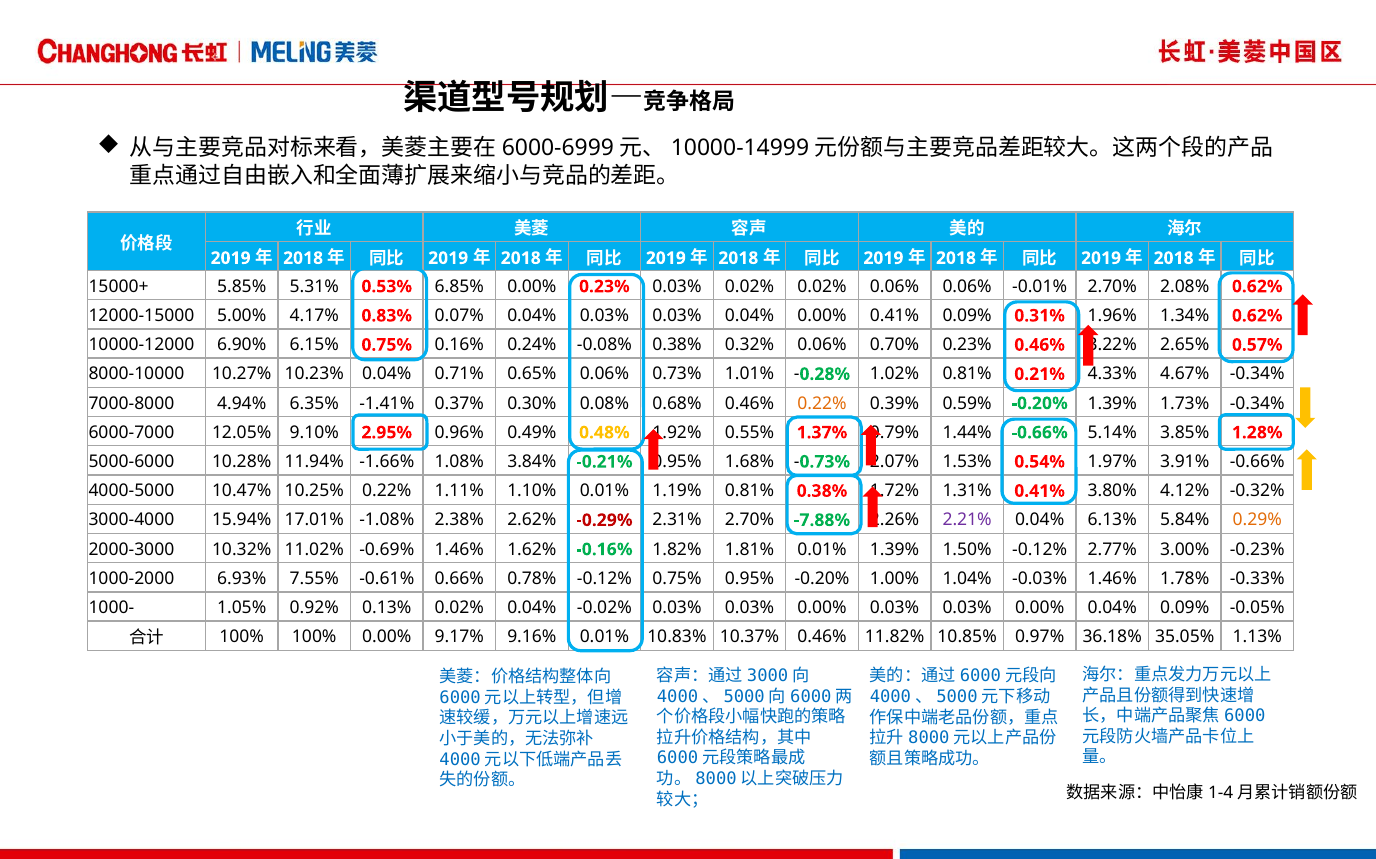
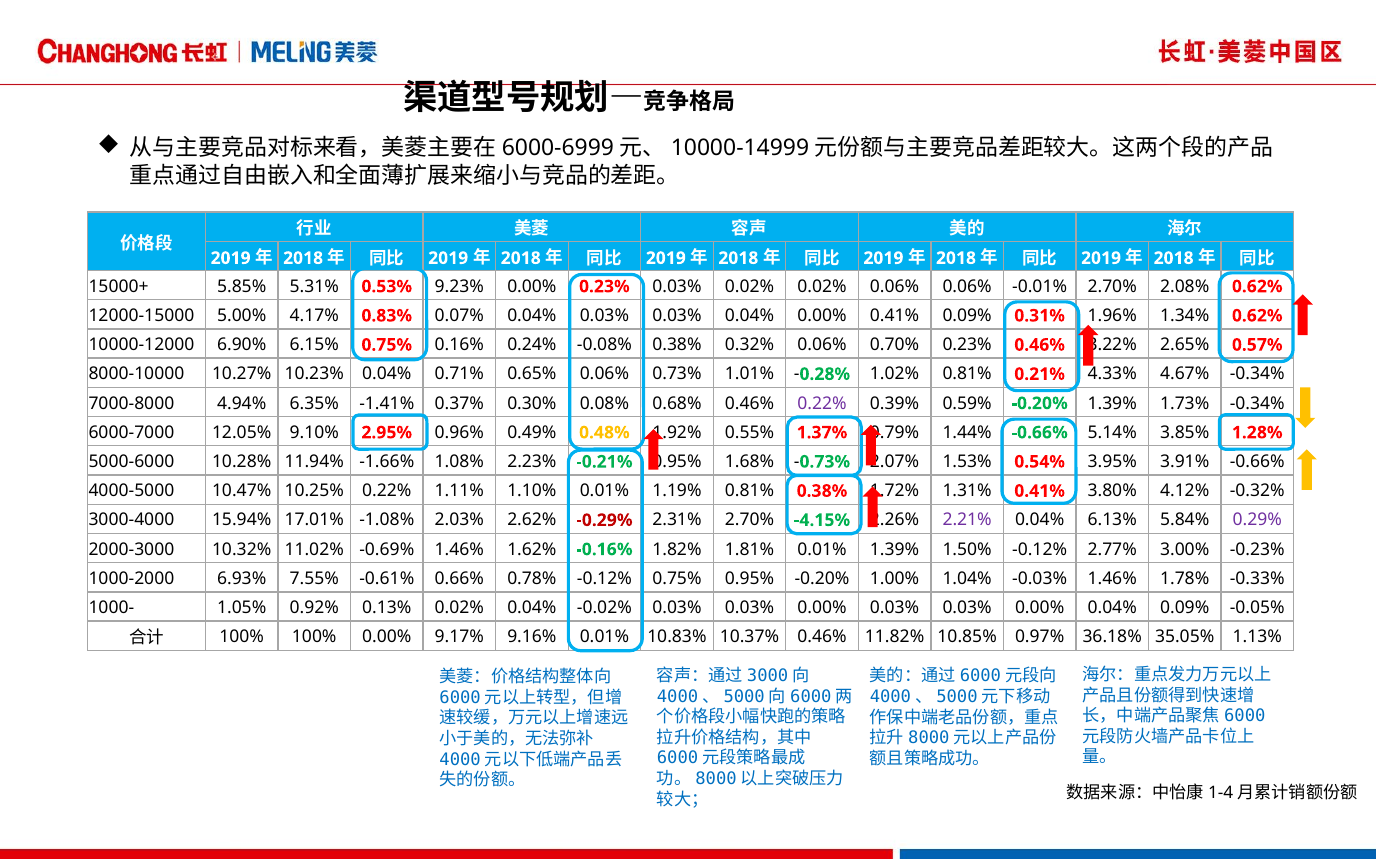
6.85%: 6.85% -> 9.23%
0.22% at (822, 404) colour: orange -> purple
3.84%: 3.84% -> 2.23%
1.97%: 1.97% -> 3.95%
2.38%: 2.38% -> 2.03%
-7.88%: -7.88% -> -4.15%
0.29% colour: orange -> purple
